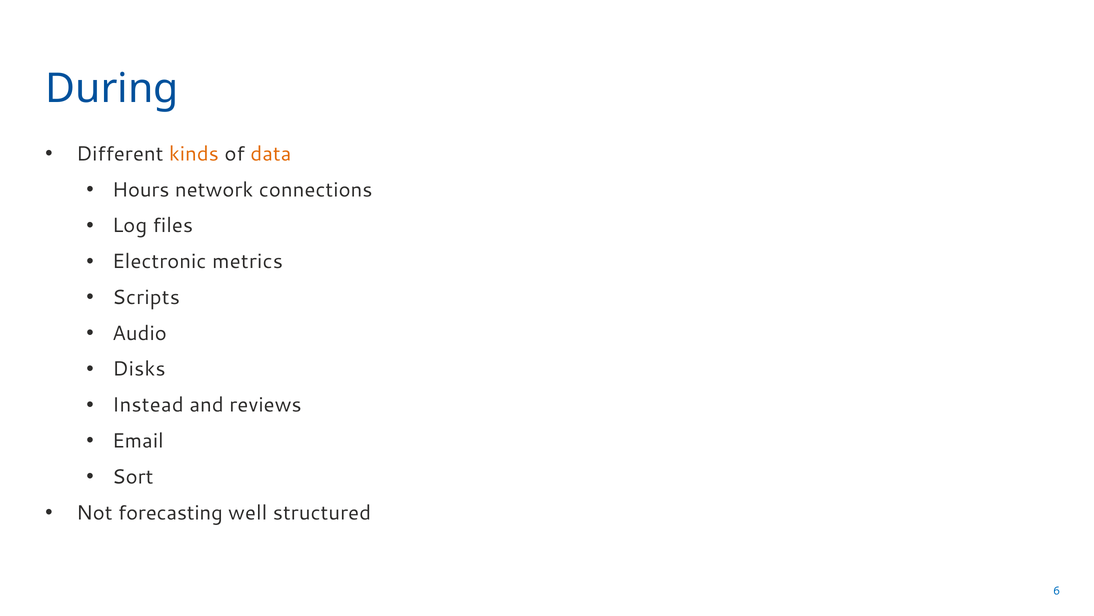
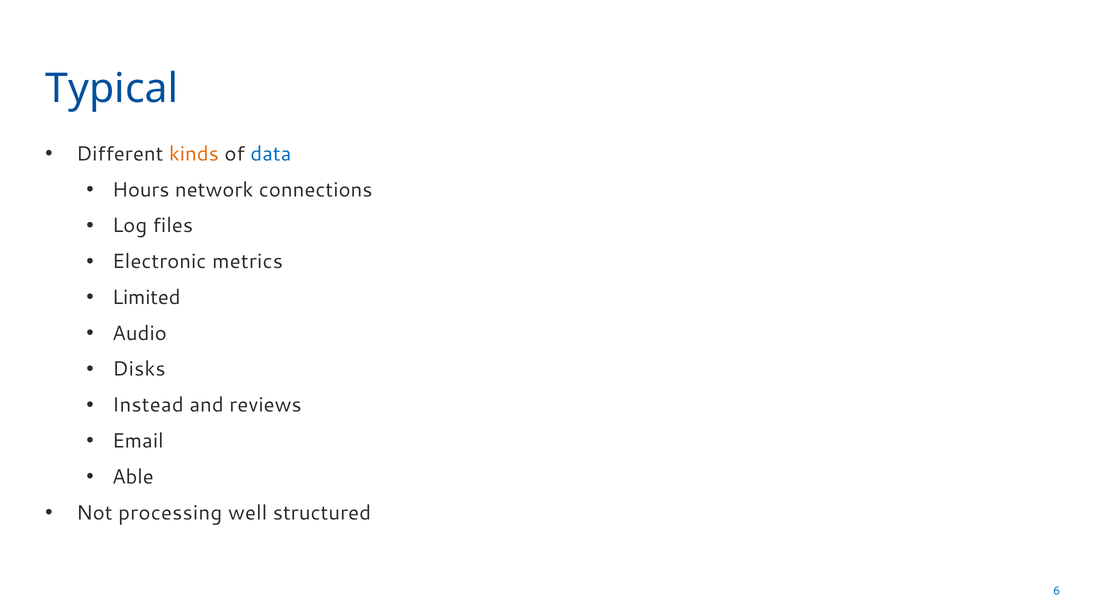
During: During -> Typical
data colour: orange -> blue
Scripts: Scripts -> Limited
Sort: Sort -> Able
forecasting: forecasting -> processing
